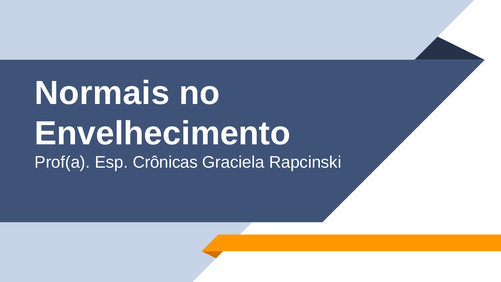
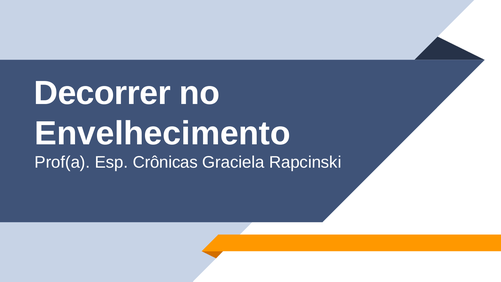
Normais: Normais -> Decorrer
